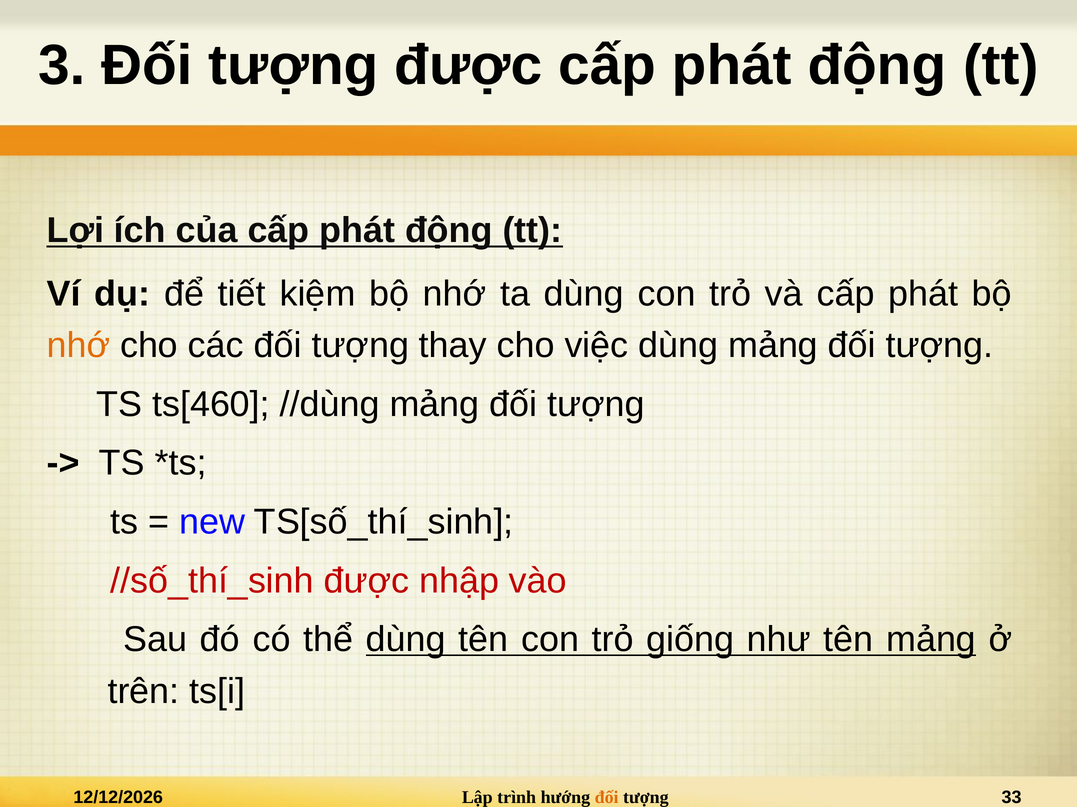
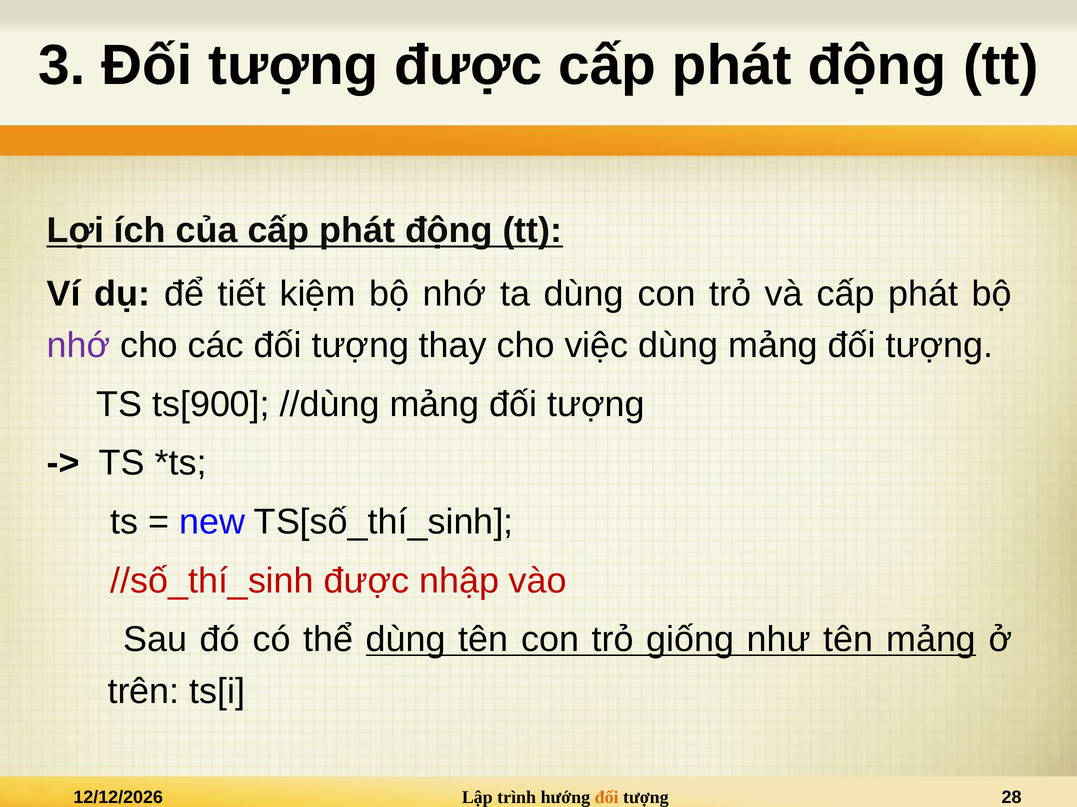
nhớ at (78, 346) colour: orange -> purple
ts[460: ts[460 -> ts[900
33: 33 -> 28
